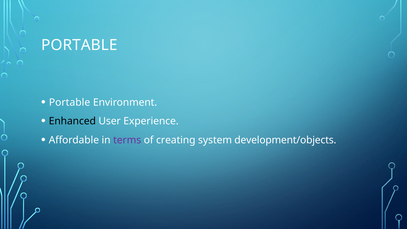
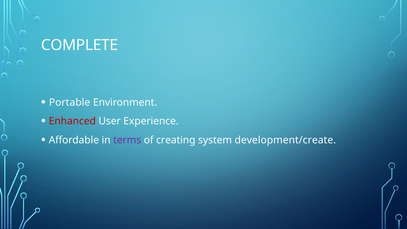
PORTABLE at (79, 45): PORTABLE -> COMPLETE
Enhanced colour: black -> red
development/objects: development/objects -> development/create
